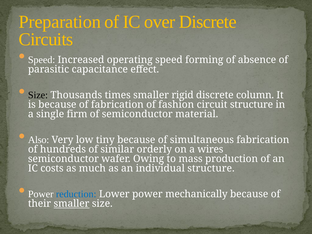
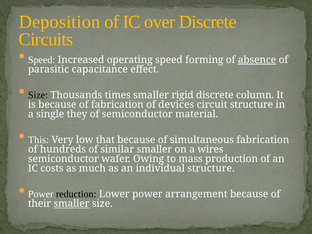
Preparation: Preparation -> Deposition
absence underline: none -> present
fashion: fashion -> devices
firm: firm -> they
Also: Also -> This
tiny: tiny -> that
similar orderly: orderly -> smaller
reduction colour: blue -> black
mechanically: mechanically -> arrangement
